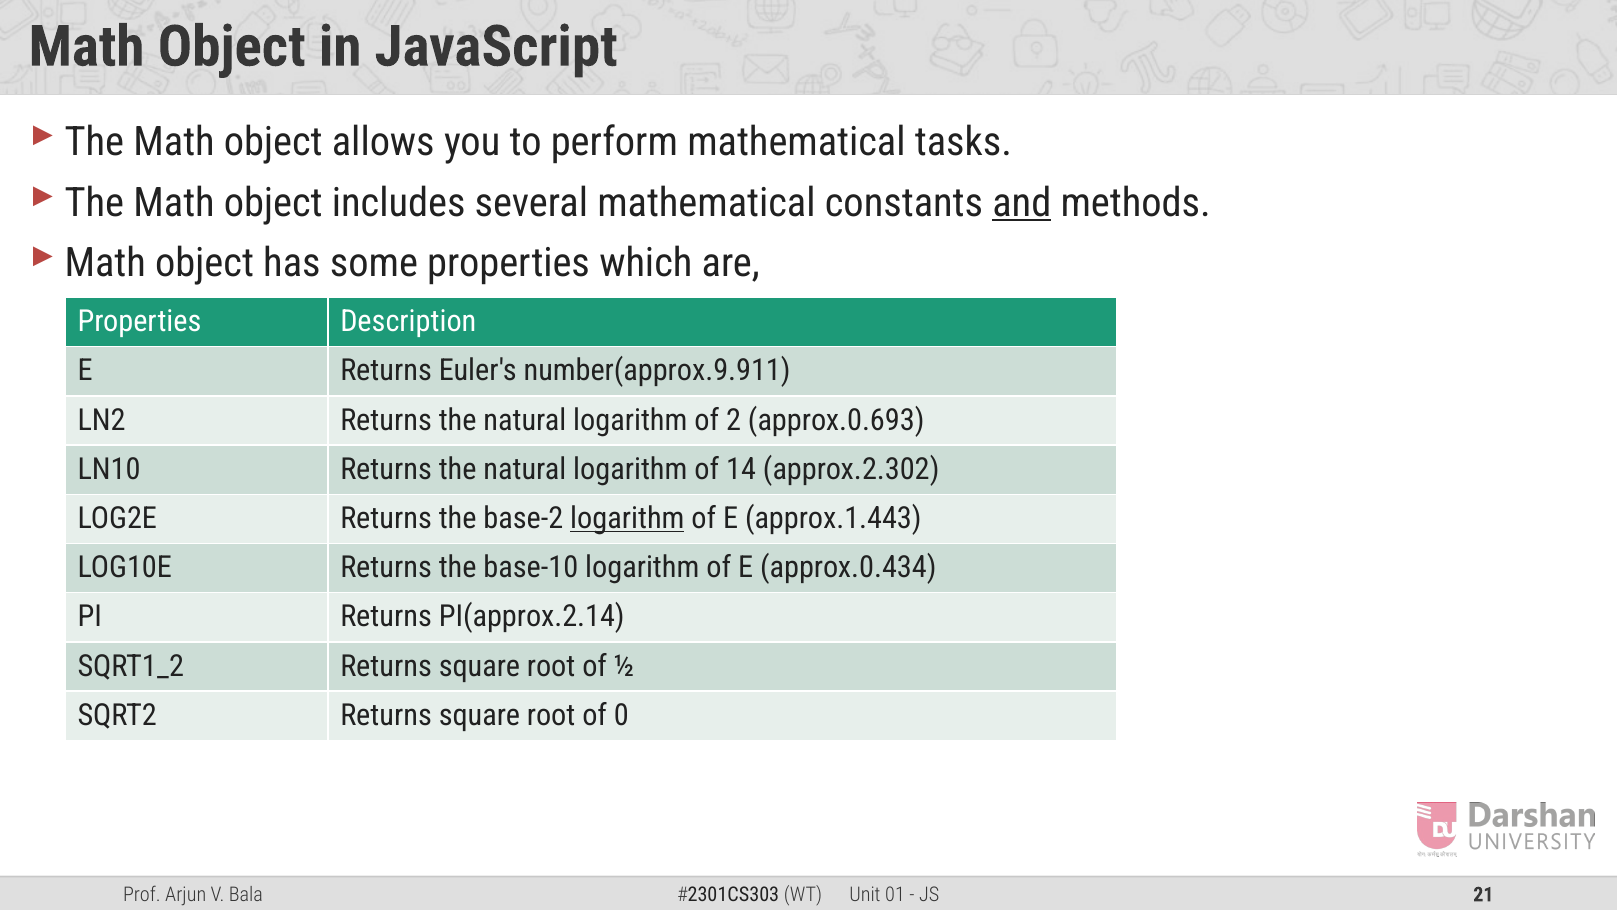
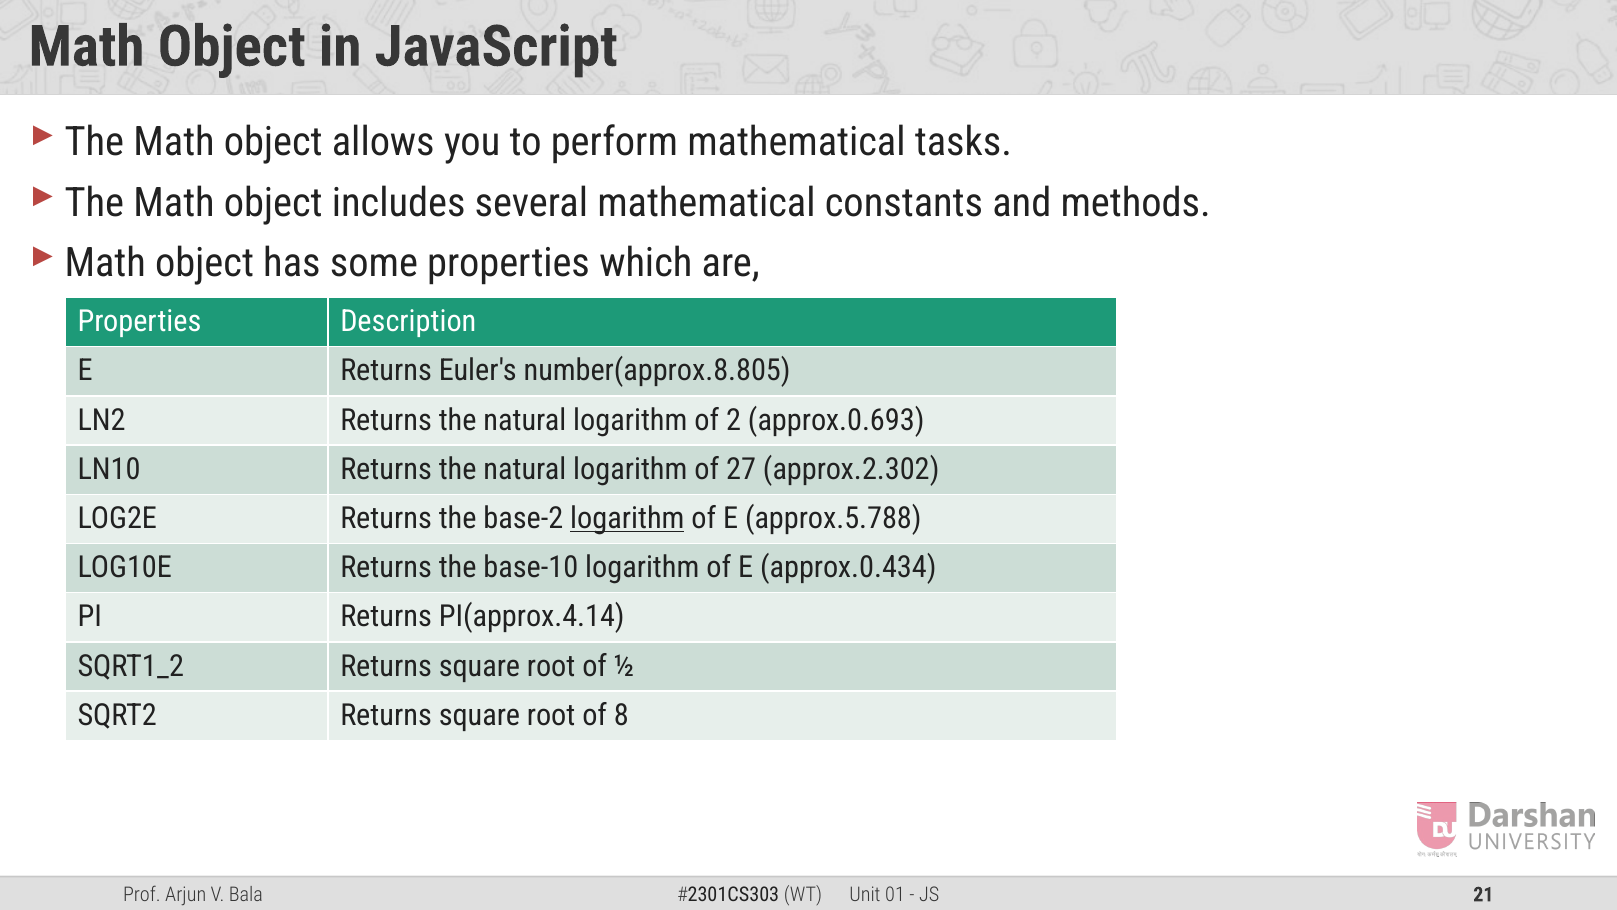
and underline: present -> none
number(approx.9.911: number(approx.9.911 -> number(approx.8.805
14: 14 -> 27
approx.1.443: approx.1.443 -> approx.5.788
PI(approx.2.14: PI(approx.2.14 -> PI(approx.4.14
0: 0 -> 8
